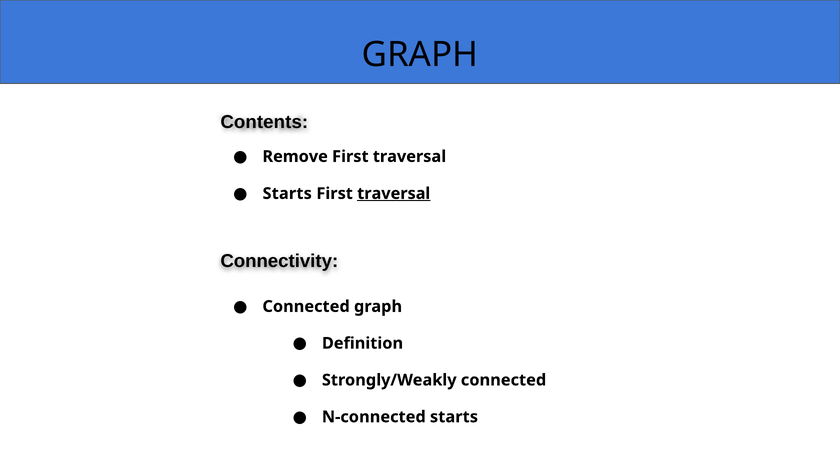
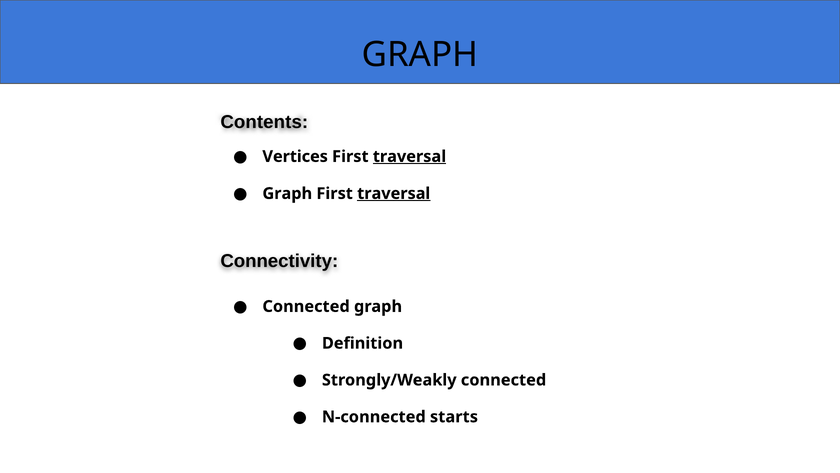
Remove: Remove -> Vertices
traversal at (409, 156) underline: none -> present
Starts at (287, 193): Starts -> Graph
